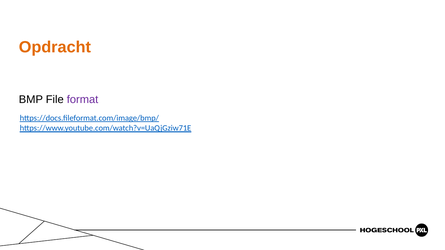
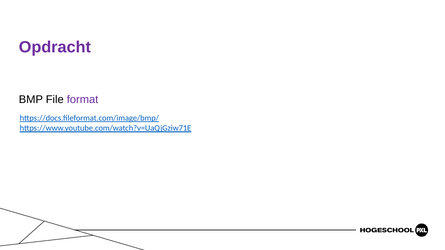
Opdracht colour: orange -> purple
